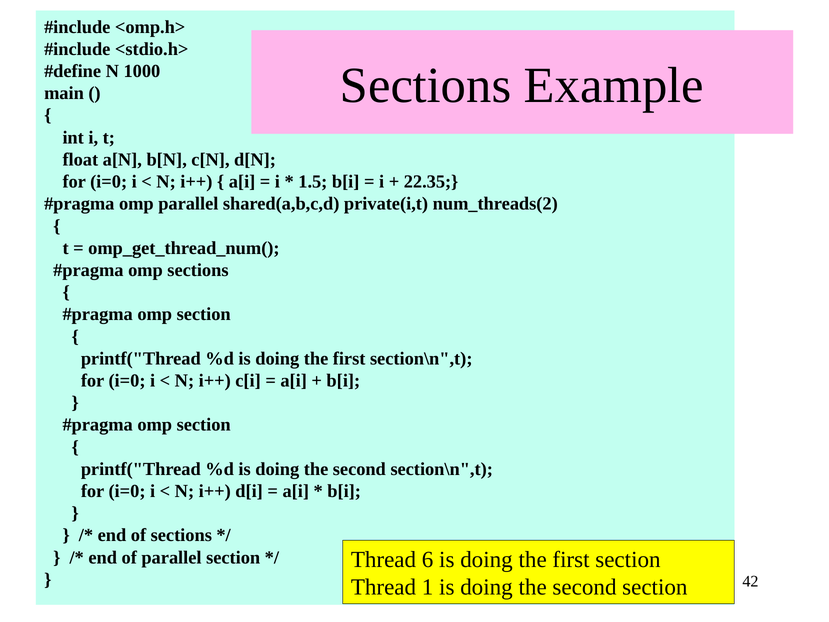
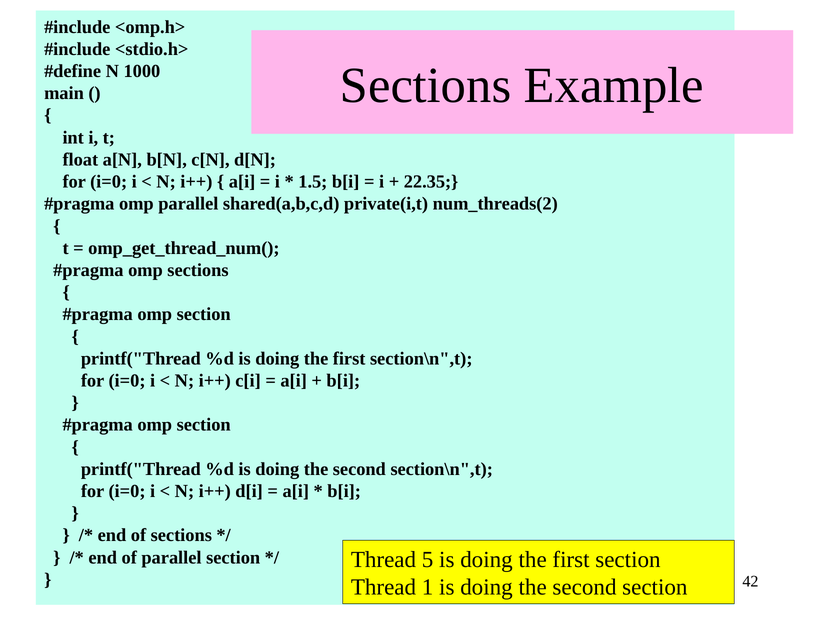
6: 6 -> 5
